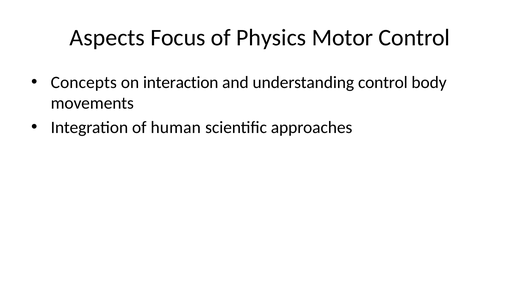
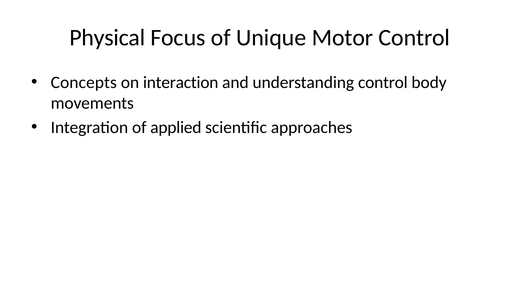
Aspects: Aspects -> Physical
Physics: Physics -> Unique
human: human -> applied
